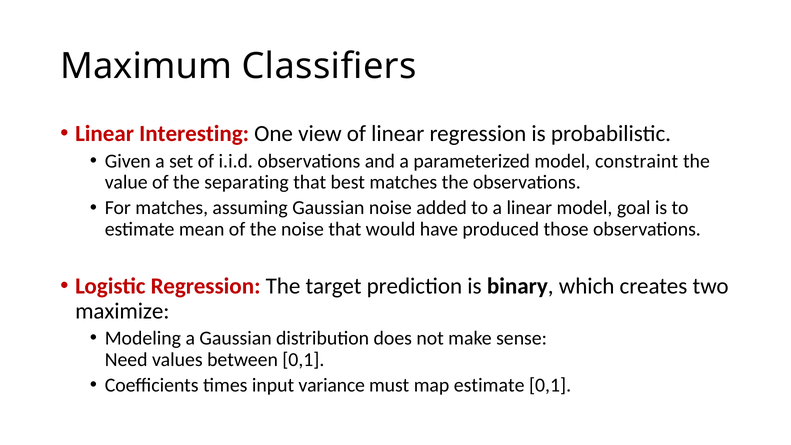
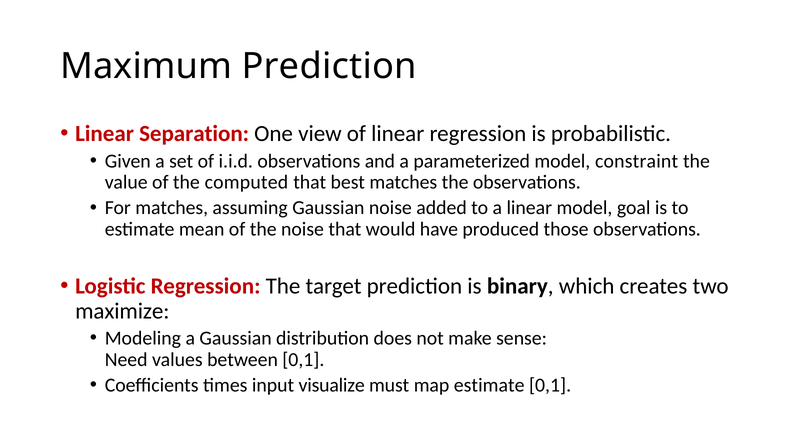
Maximum Classifiers: Classifiers -> Prediction
Interesting: Interesting -> Separation
separating: separating -> computed
variance: variance -> visualize
